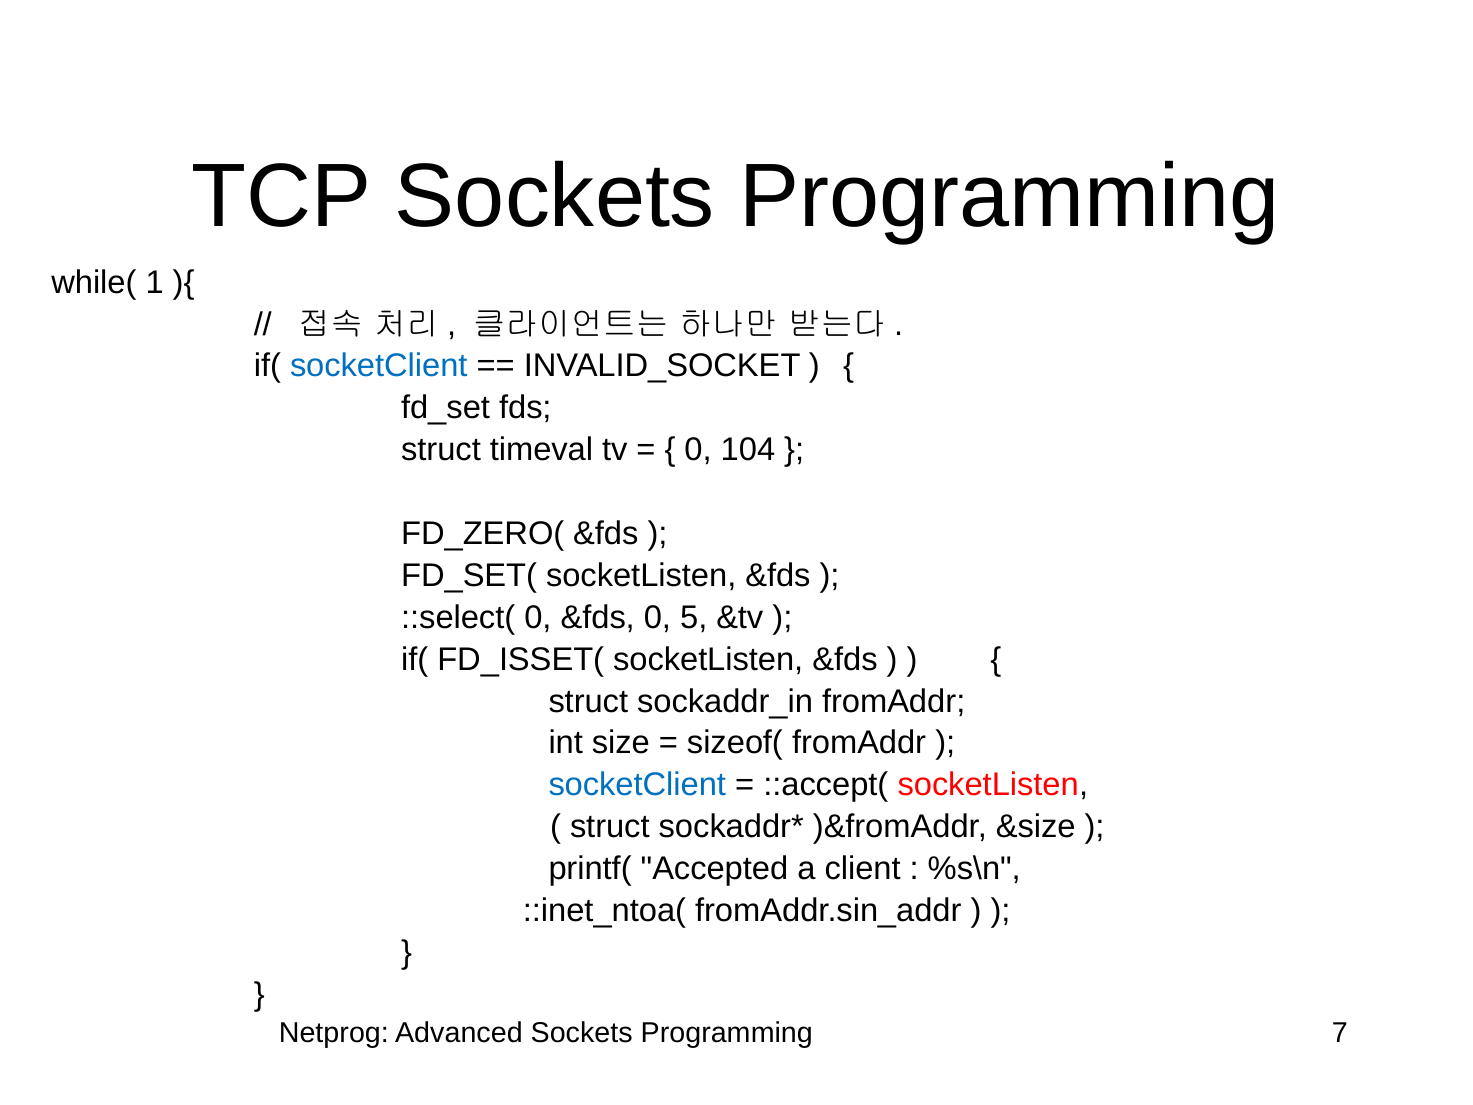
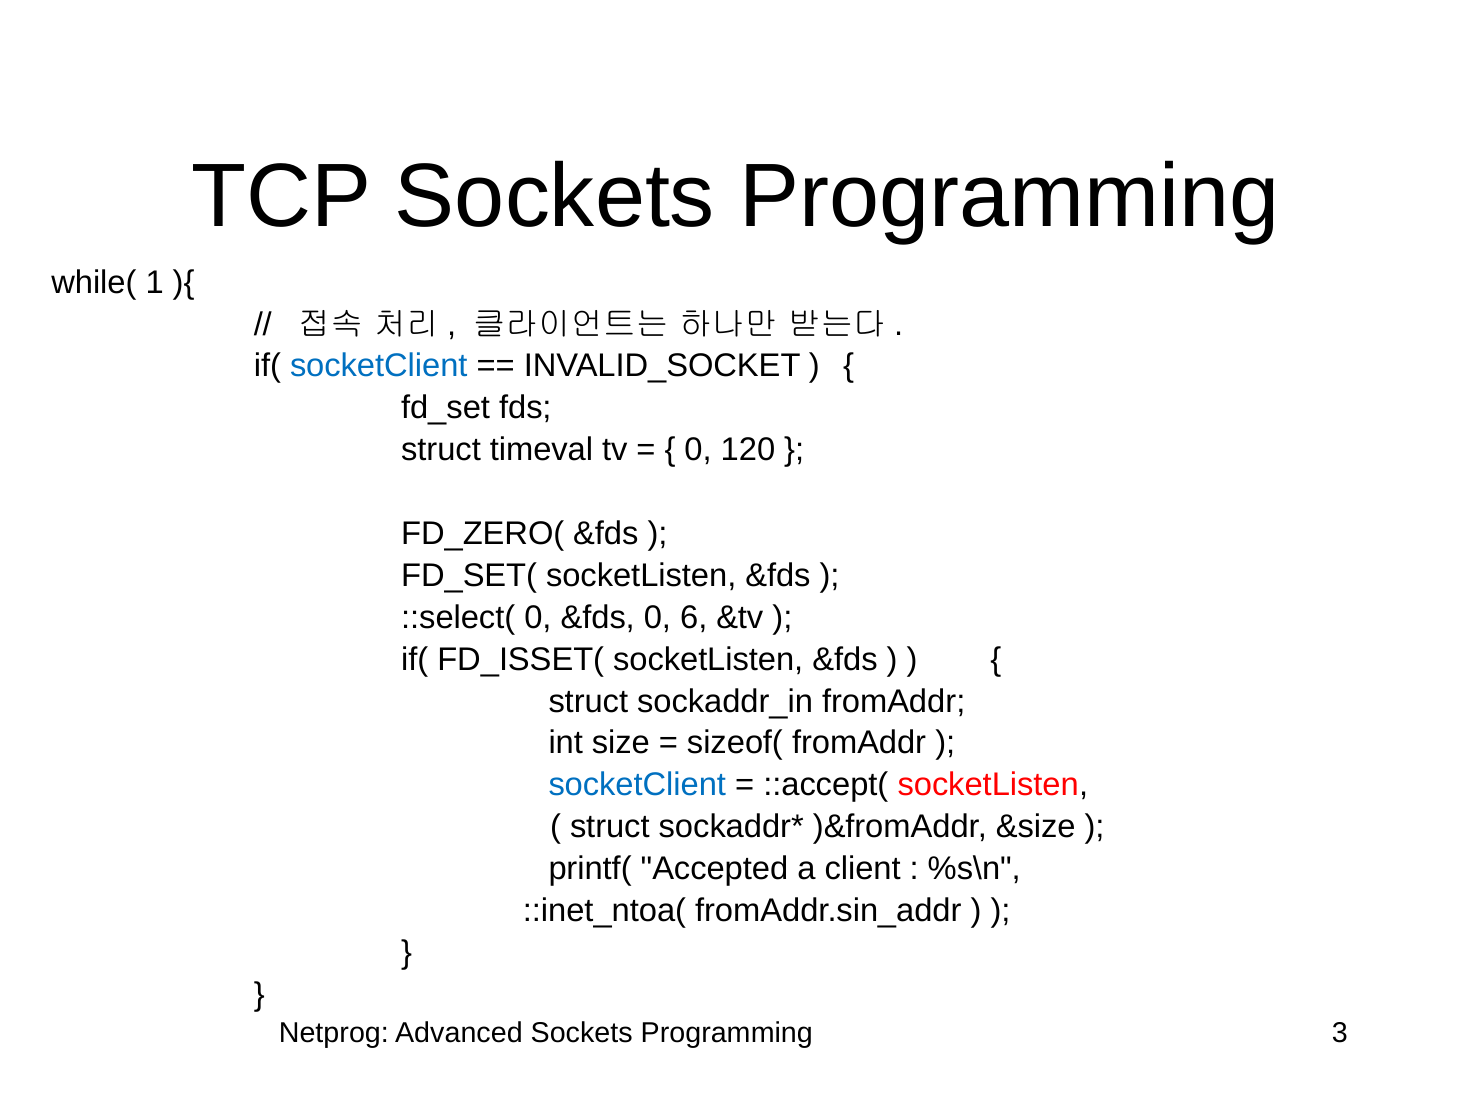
104: 104 -> 120
5: 5 -> 6
7: 7 -> 3
